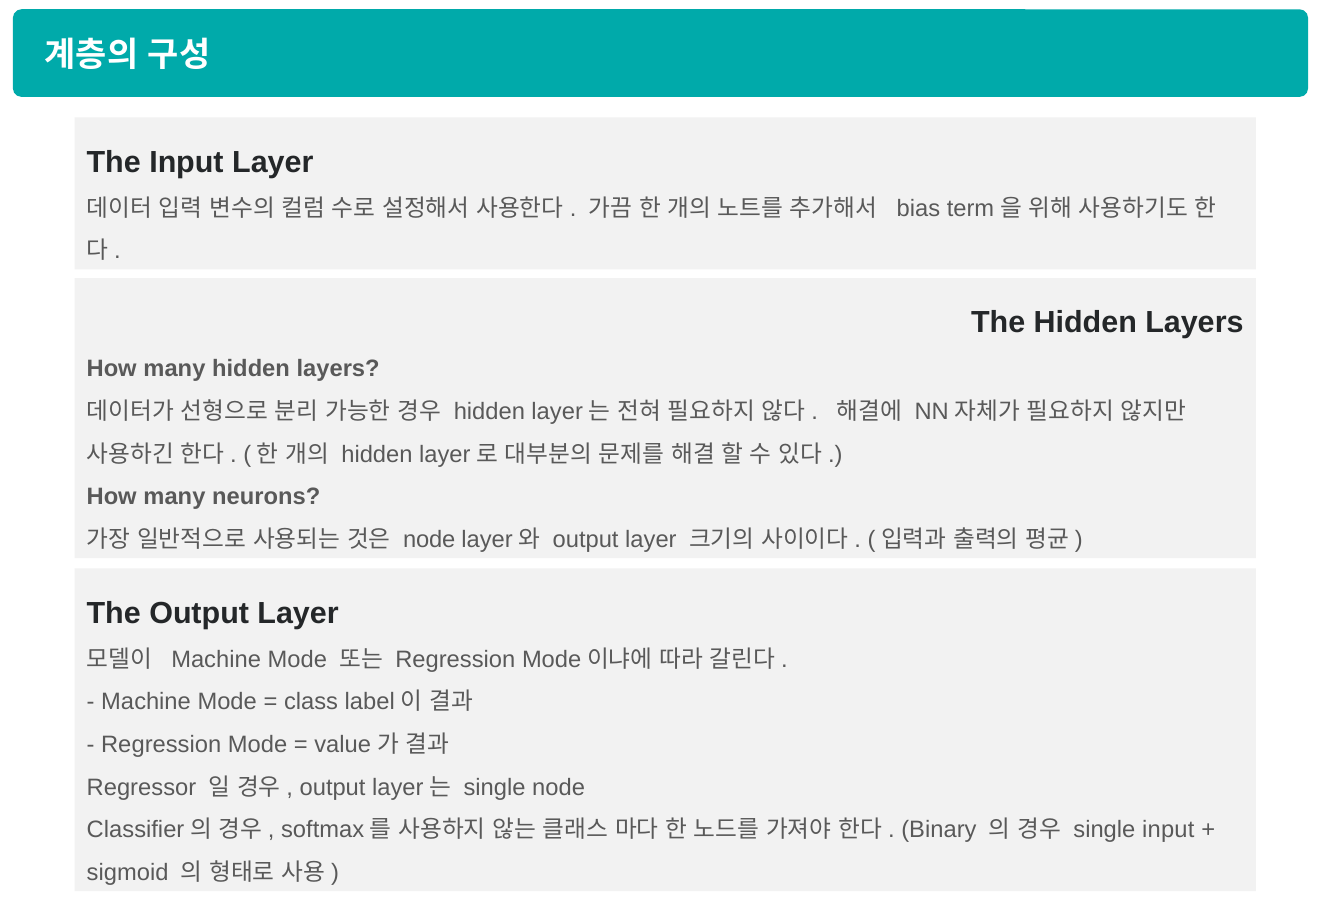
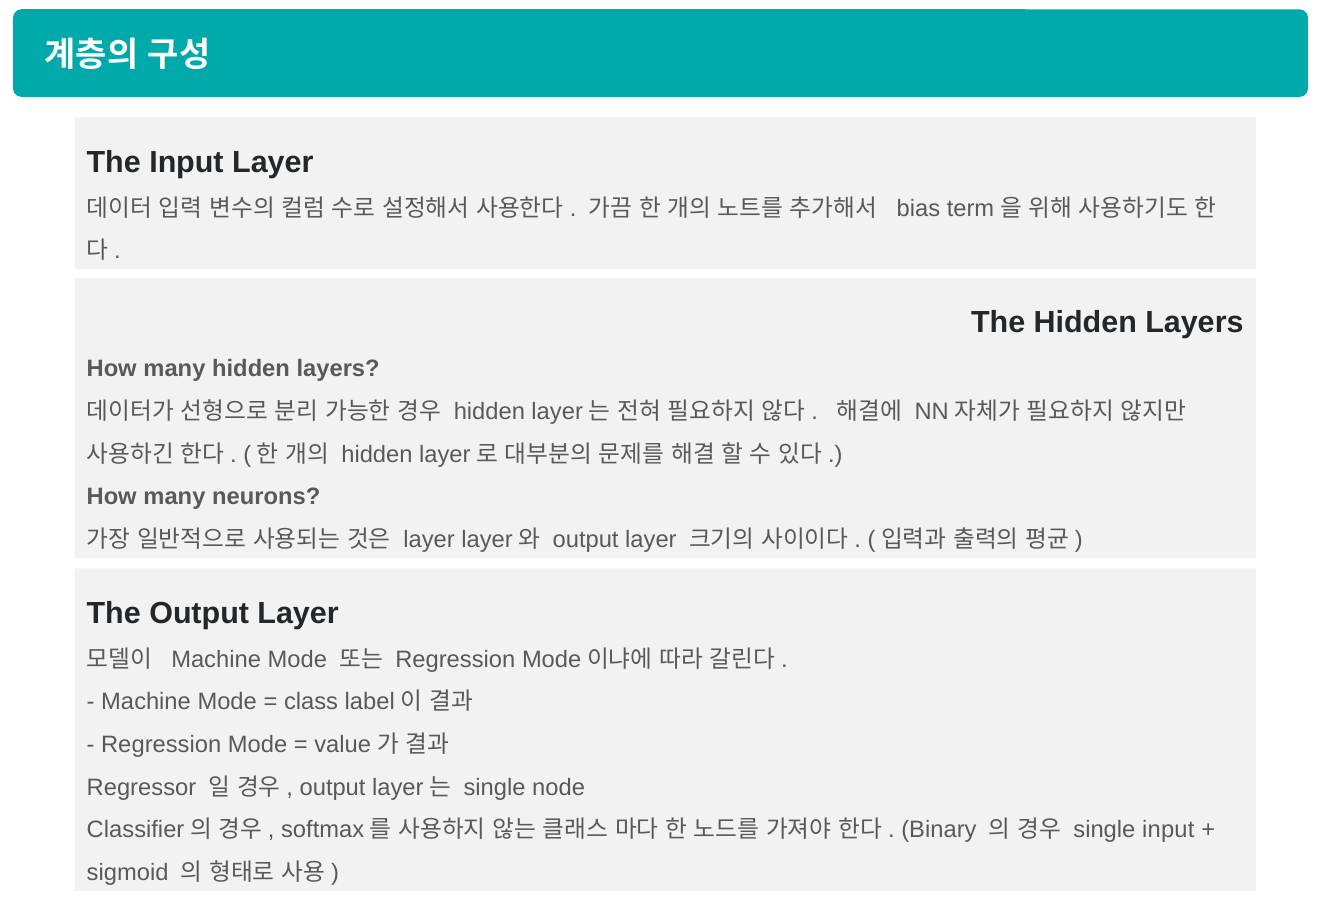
node at (429, 540): node -> layer
